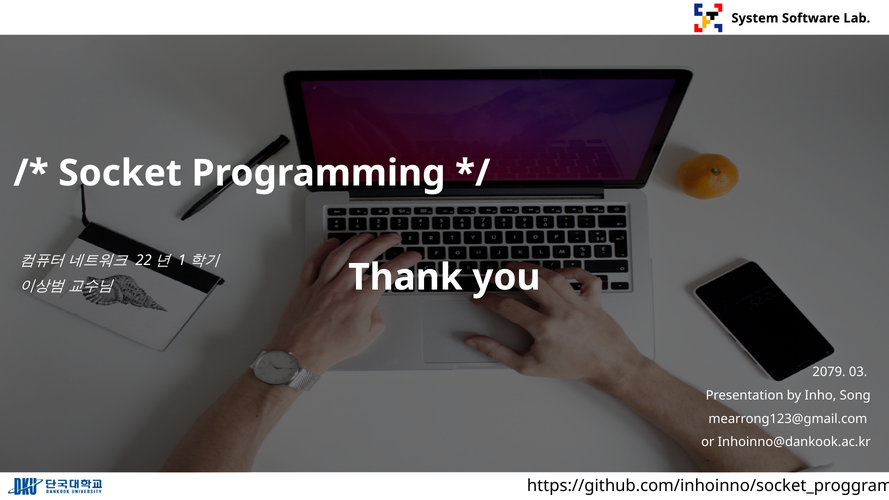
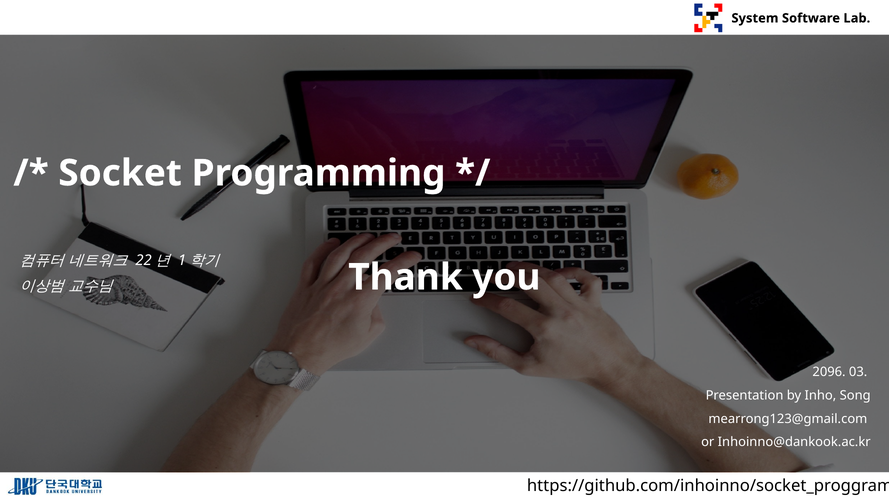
2079: 2079 -> 2096
